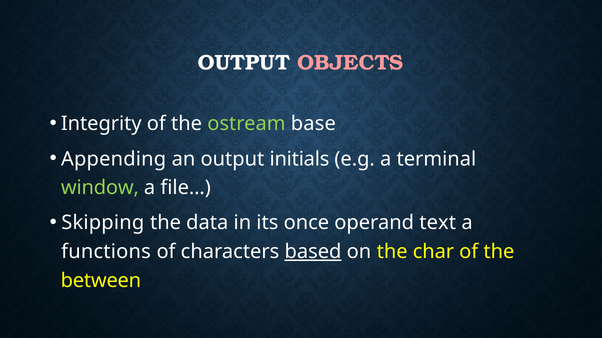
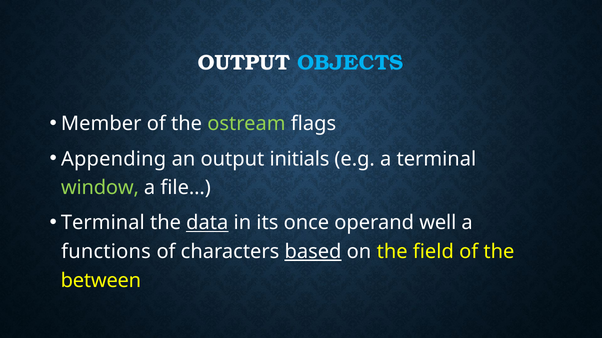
OBJECTS colour: pink -> light blue
Integrity: Integrity -> Member
base: base -> flags
Skipping at (103, 223): Skipping -> Terminal
data underline: none -> present
text: text -> well
char: char -> field
